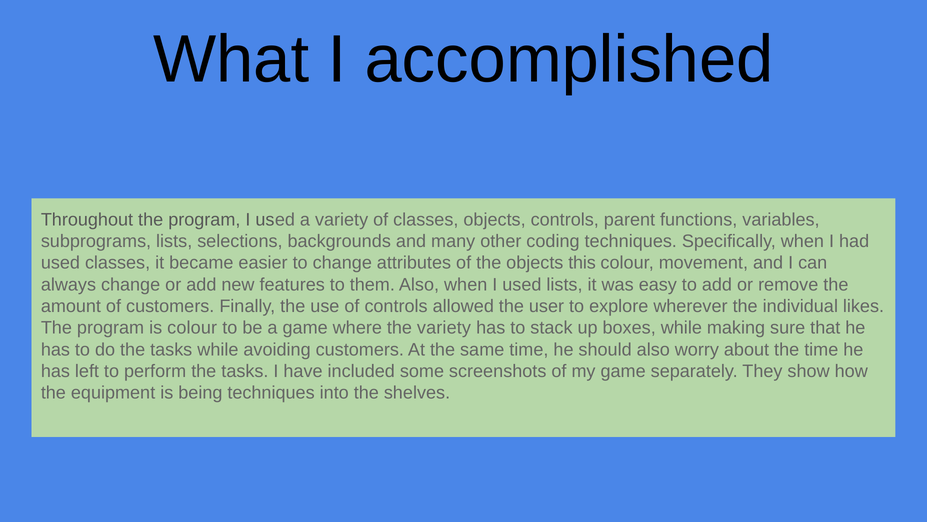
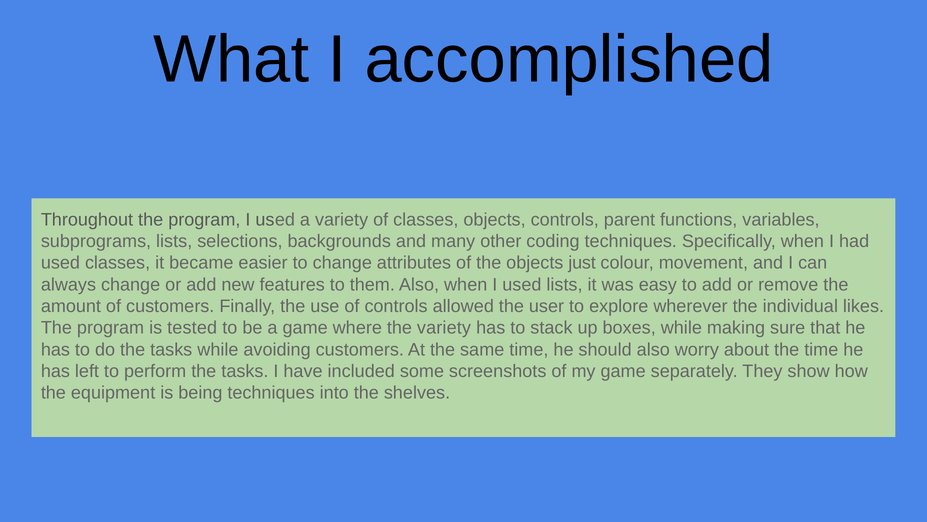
this: this -> just
is colour: colour -> tested
